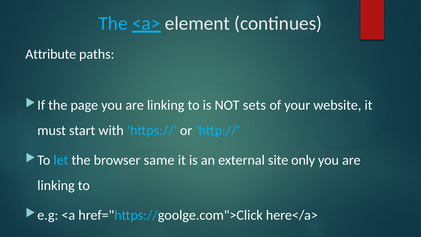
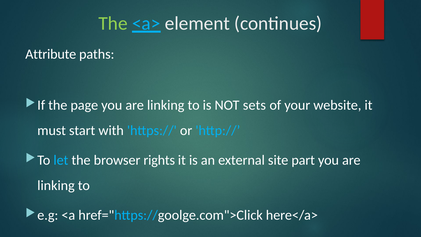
The at (113, 23) colour: light blue -> light green
same: same -> rights
only: only -> part
